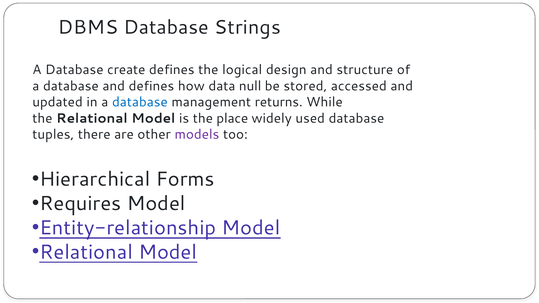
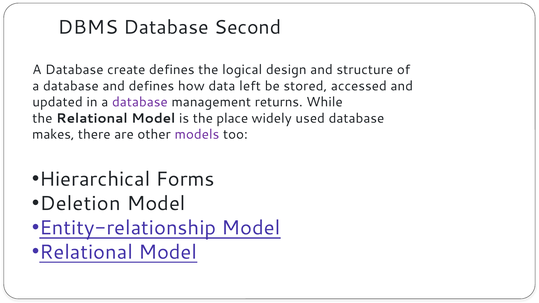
Strings: Strings -> Second
null: null -> left
database at (140, 102) colour: blue -> purple
tuples: tuples -> makes
Requires: Requires -> Deletion
